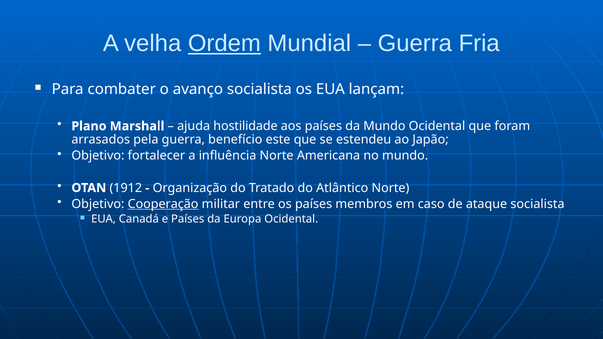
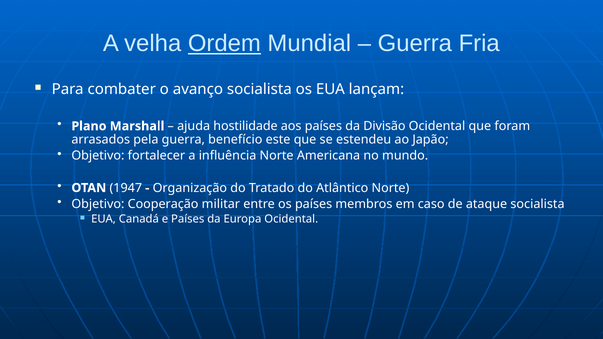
da Mundo: Mundo -> Divisão
1912: 1912 -> 1947
Cooperação underline: present -> none
